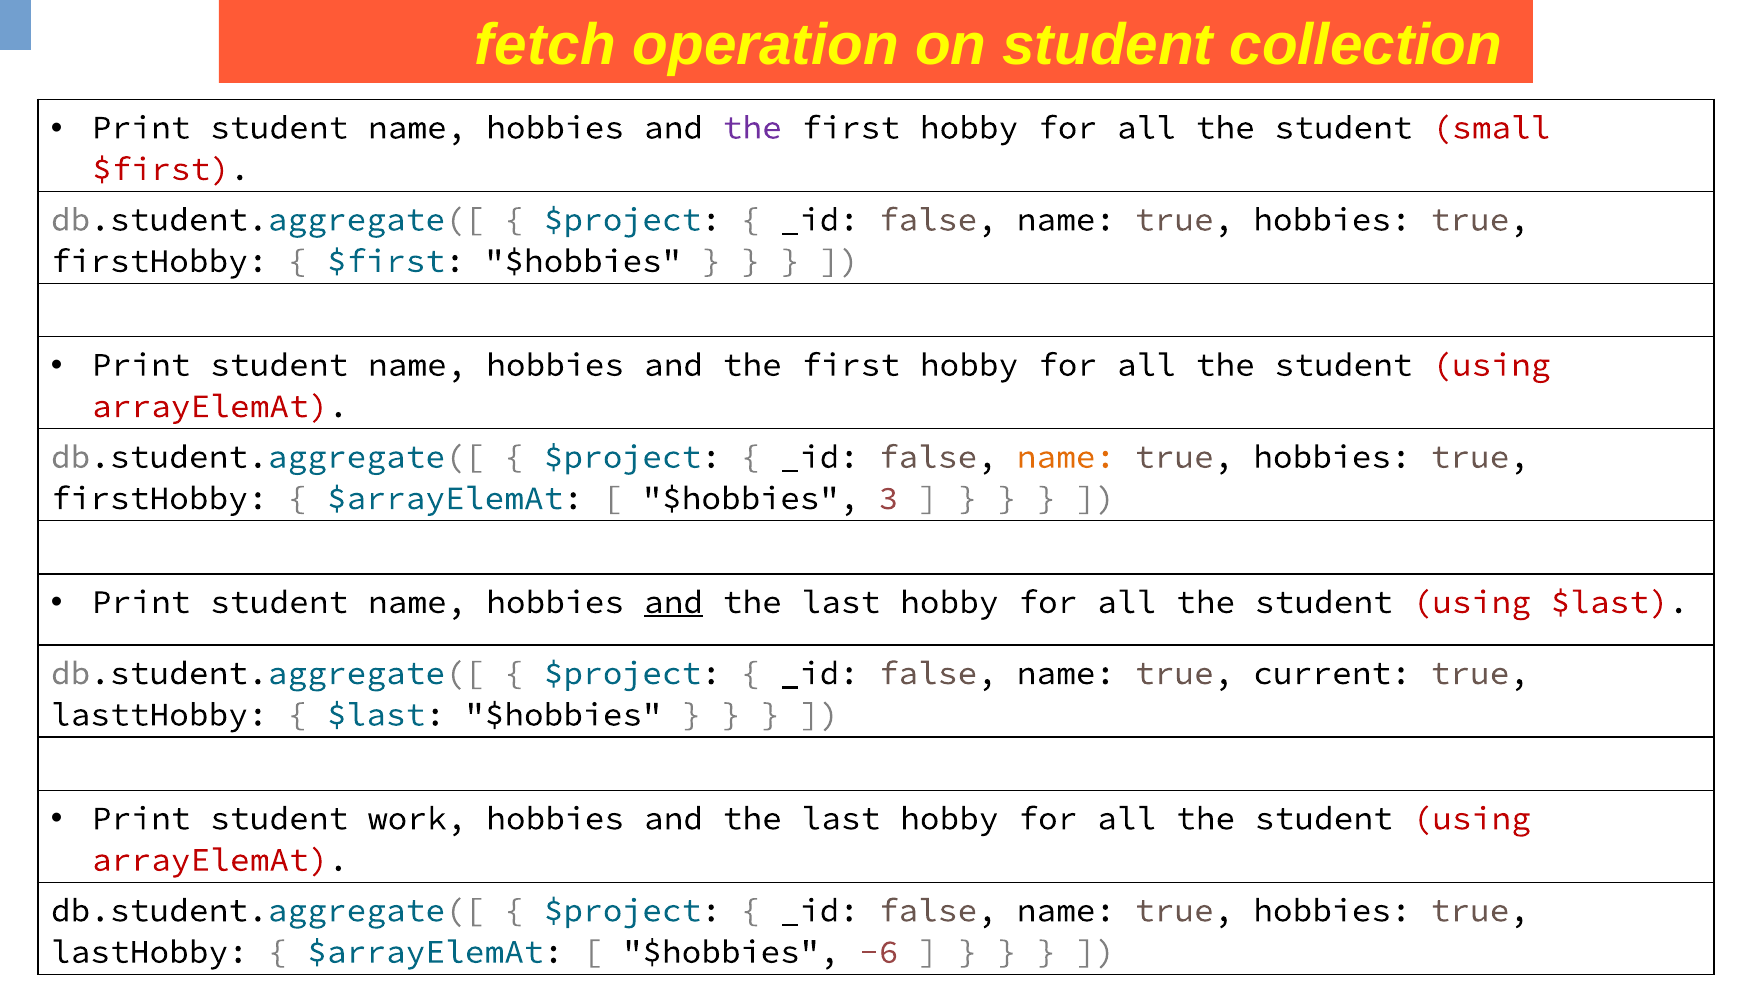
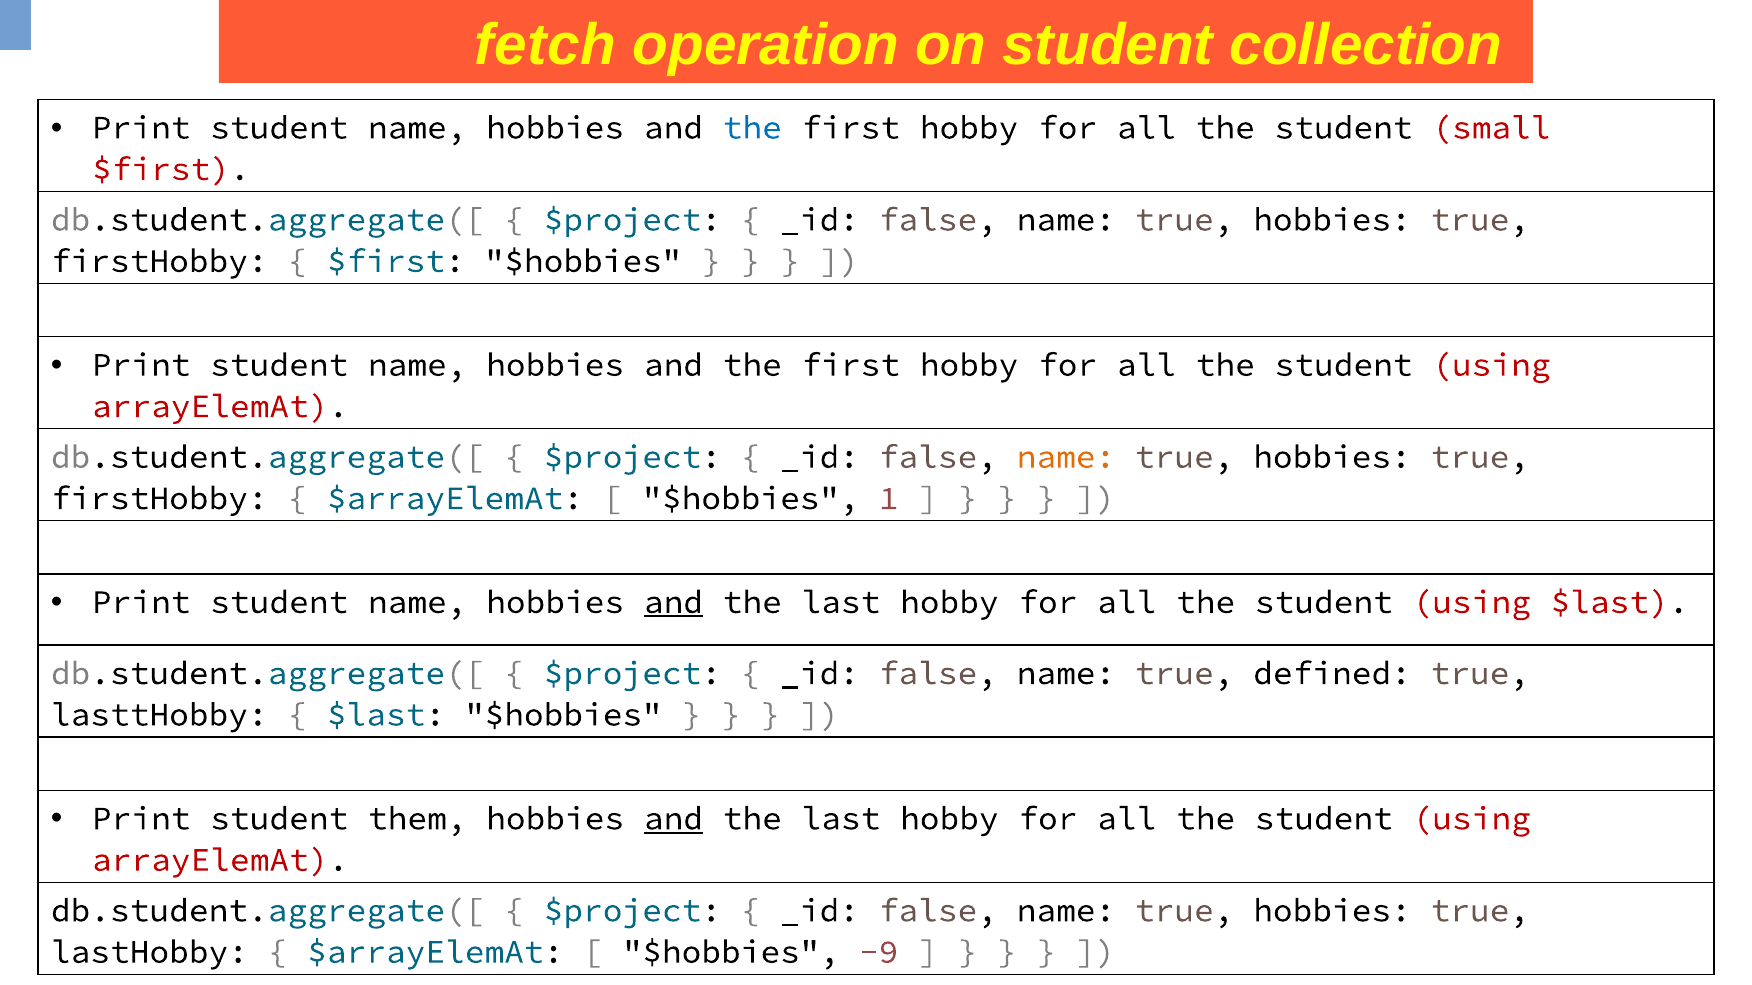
the at (752, 128) colour: purple -> blue
3: 3 -> 1
current: current -> defined
work: work -> them
and at (673, 819) underline: none -> present
-6: -6 -> -9
